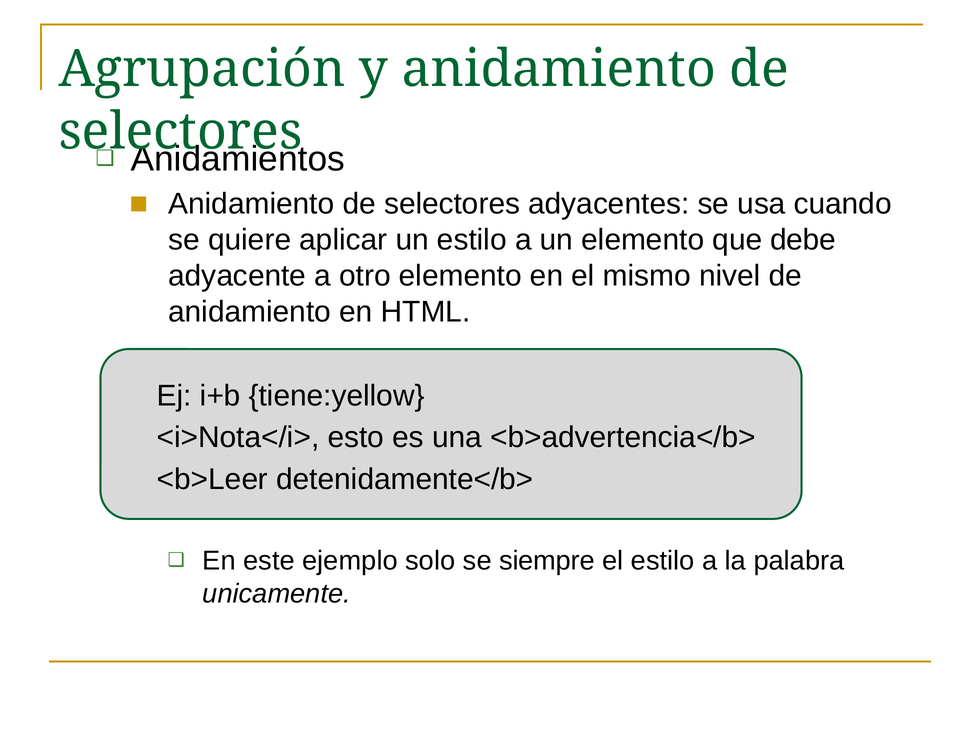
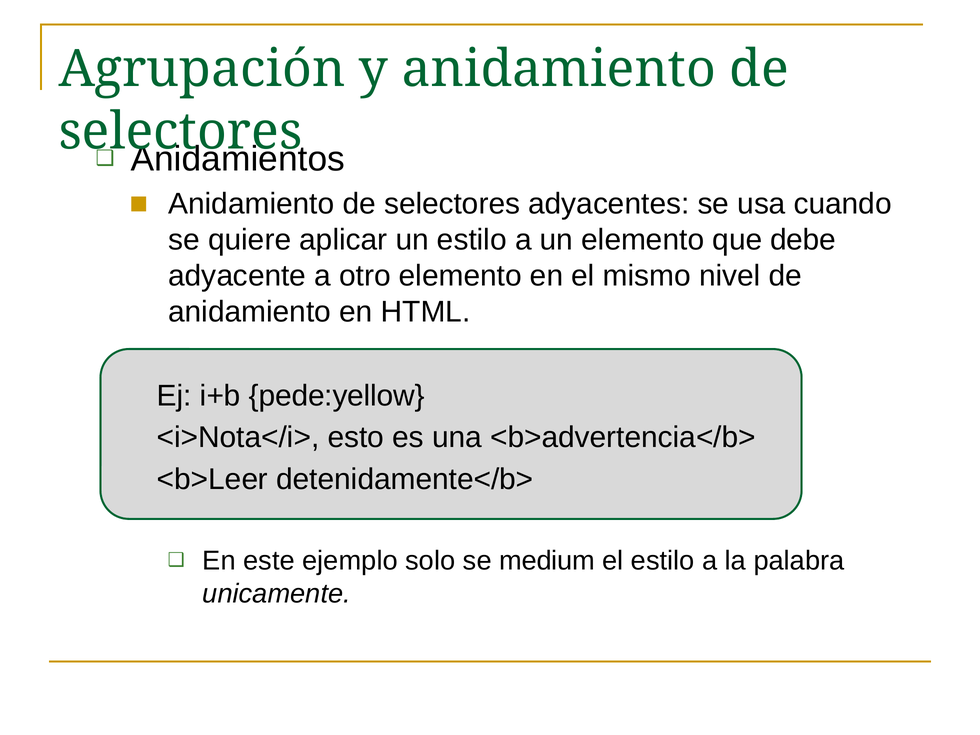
tiene:yellow: tiene:yellow -> pede:yellow
siempre: siempre -> medium
